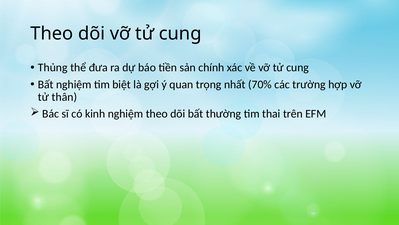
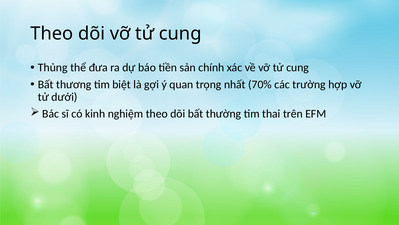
Bất nghiệm: nghiệm -> thương
thân: thân -> dưới
